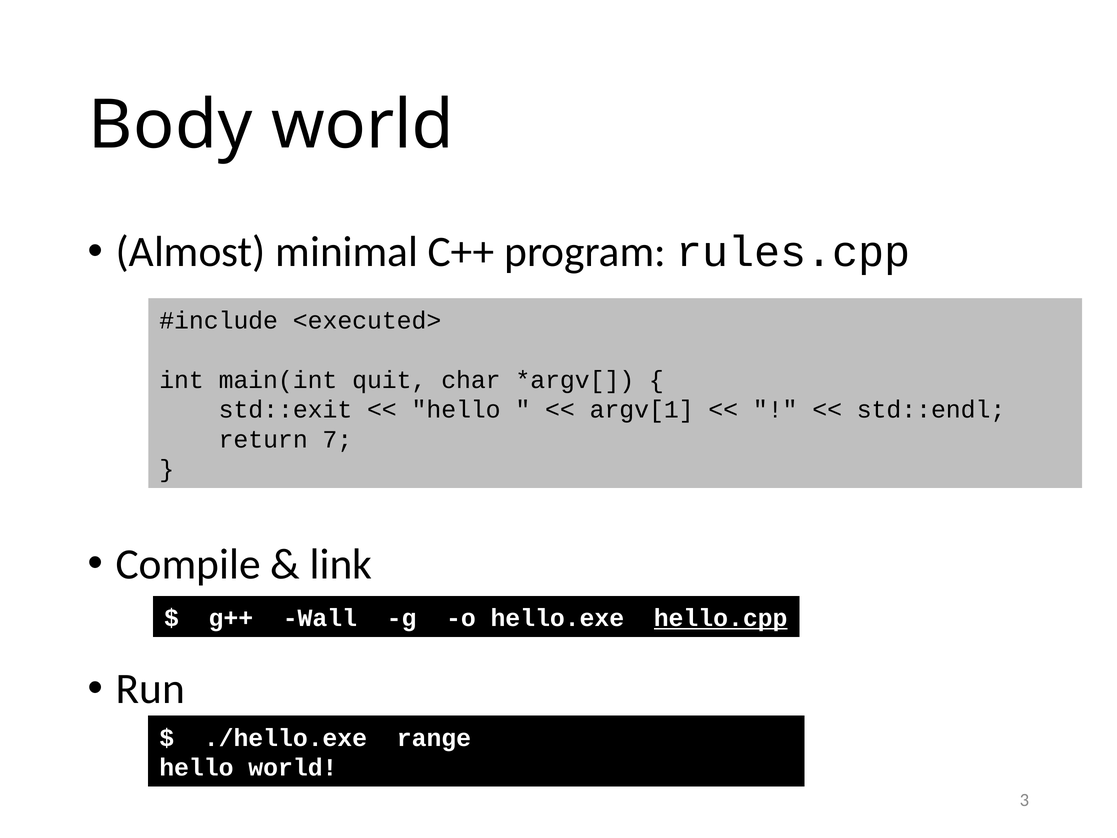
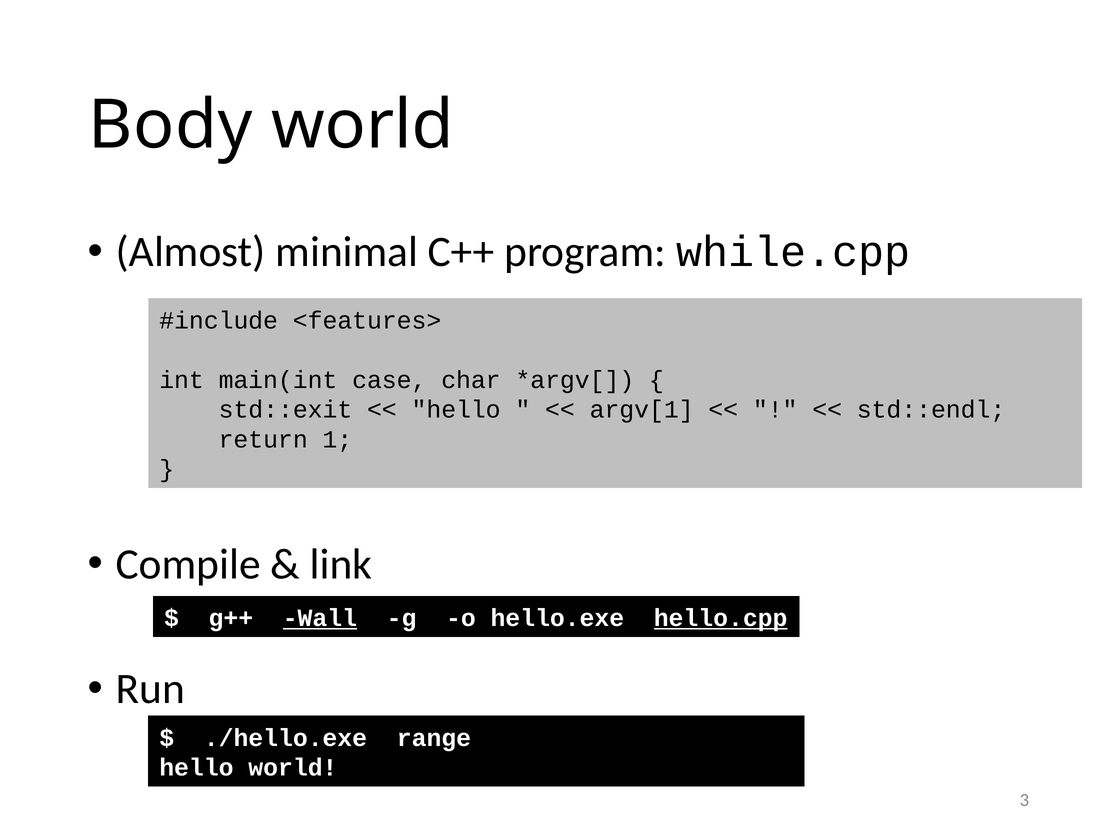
rules.cpp: rules.cpp -> while.cpp
<executed>: <executed> -> <features>
quit: quit -> case
7: 7 -> 1
Wall underline: none -> present
